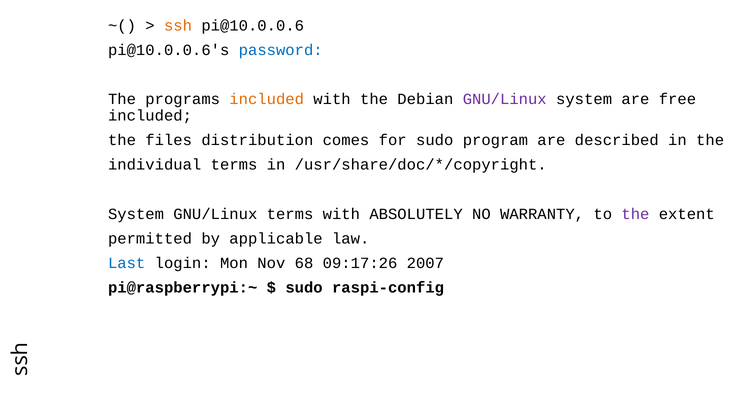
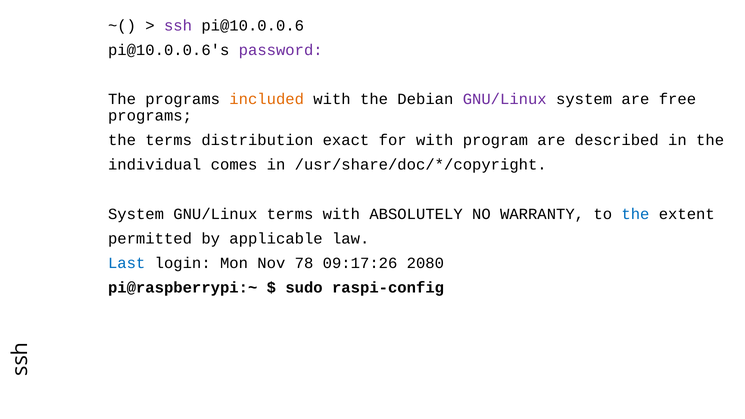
ssh colour: orange -> purple
password colour: blue -> purple
included at (150, 116): included -> programs
the files: files -> terms
comes: comes -> exact
for sudo: sudo -> with
individual terms: terms -> comes
the at (635, 214) colour: purple -> blue
68: 68 -> 78
2007: 2007 -> 2080
